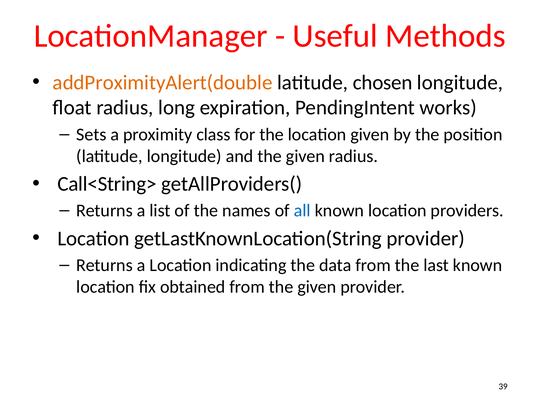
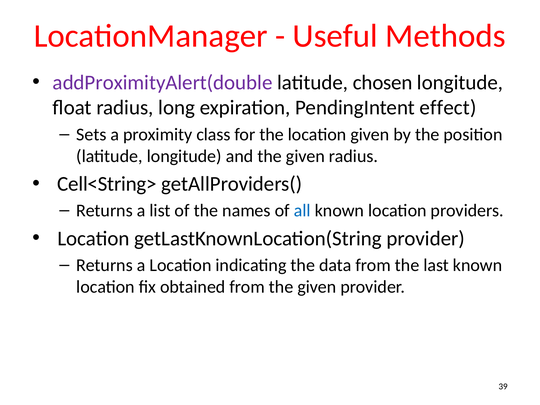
addProximityAlert(double colour: orange -> purple
works: works -> effect
Call<String>: Call<String> -> Cell<String>
